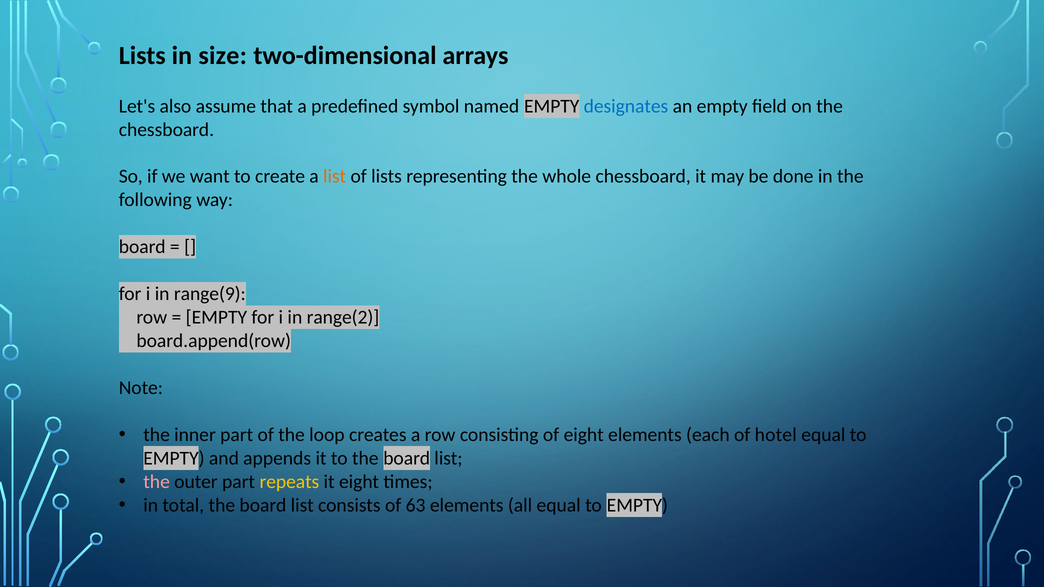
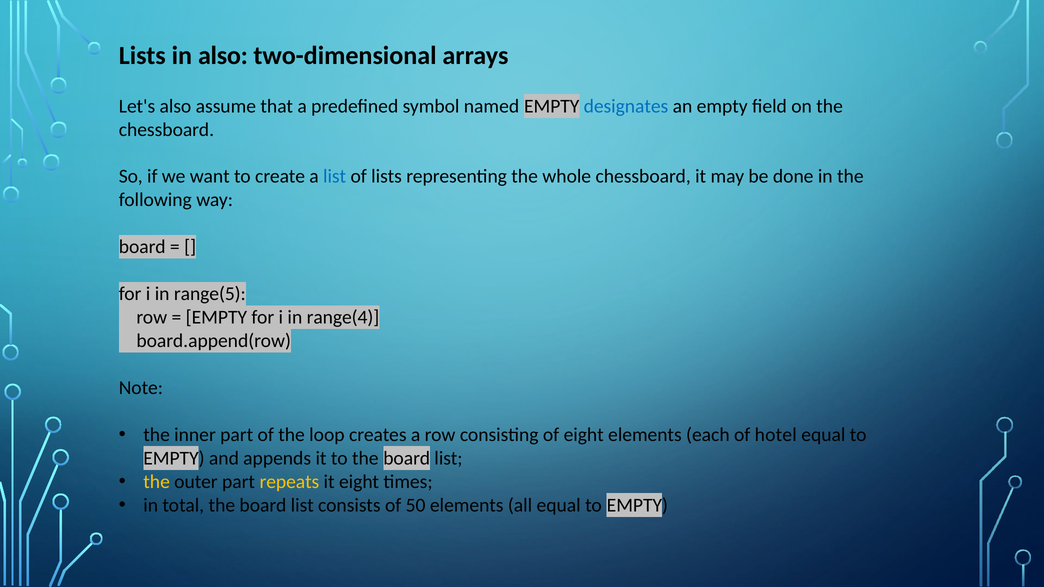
in size: size -> also
list at (335, 177) colour: orange -> blue
range(9: range(9 -> range(5
range(2: range(2 -> range(4
the at (157, 482) colour: pink -> yellow
63: 63 -> 50
